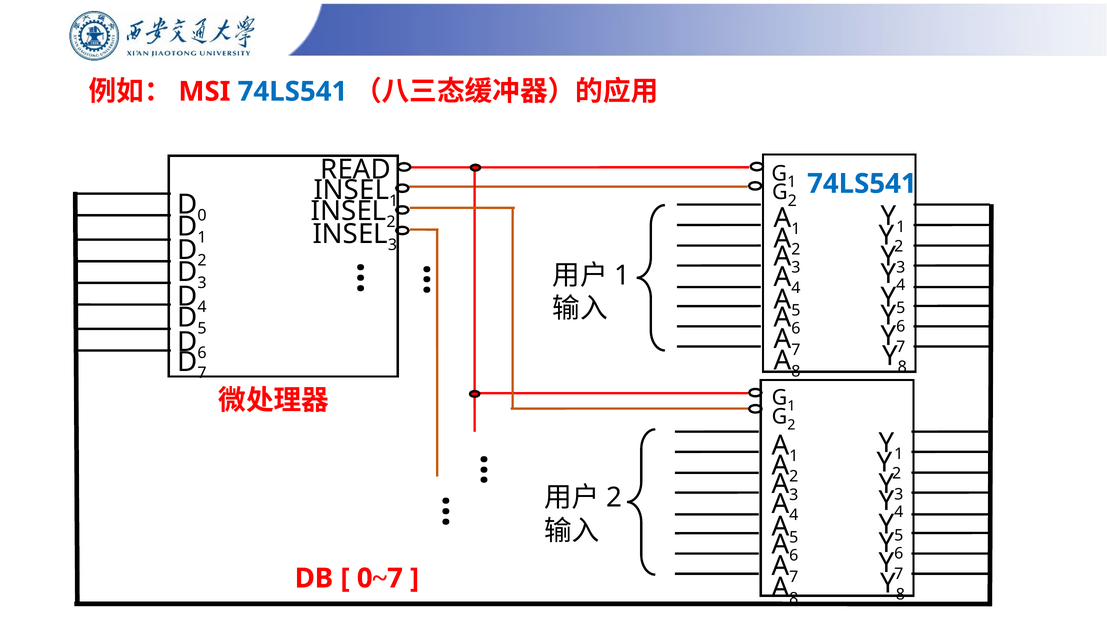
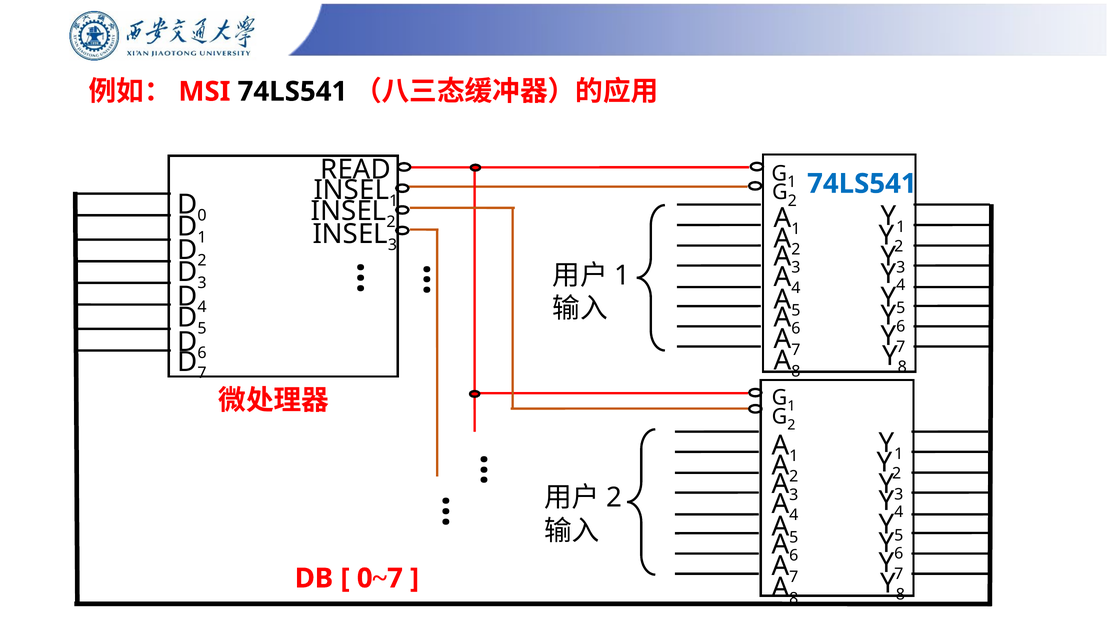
74LS541 at (292, 92) colour: blue -> black
